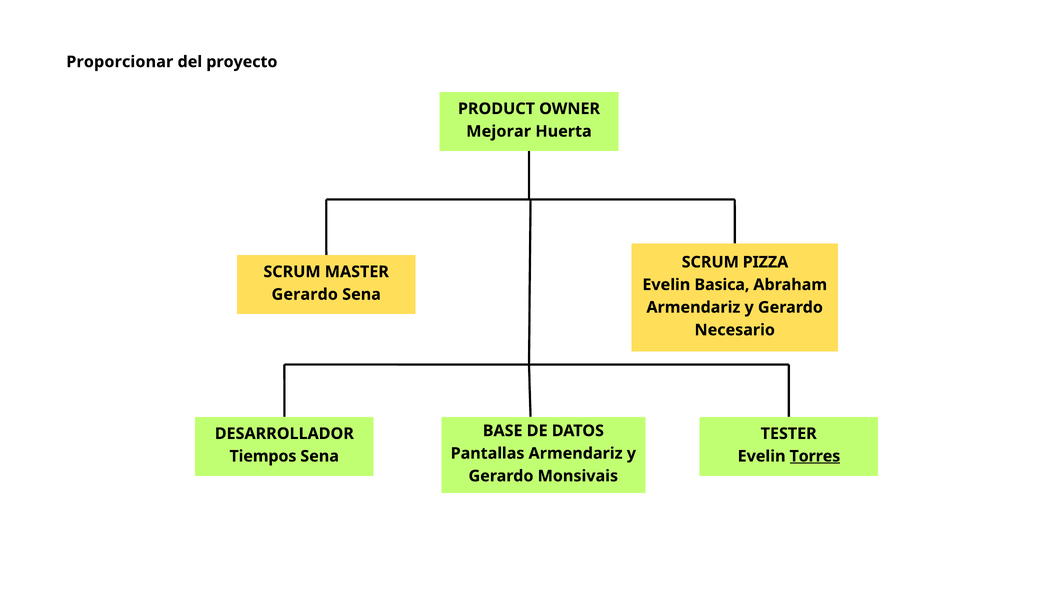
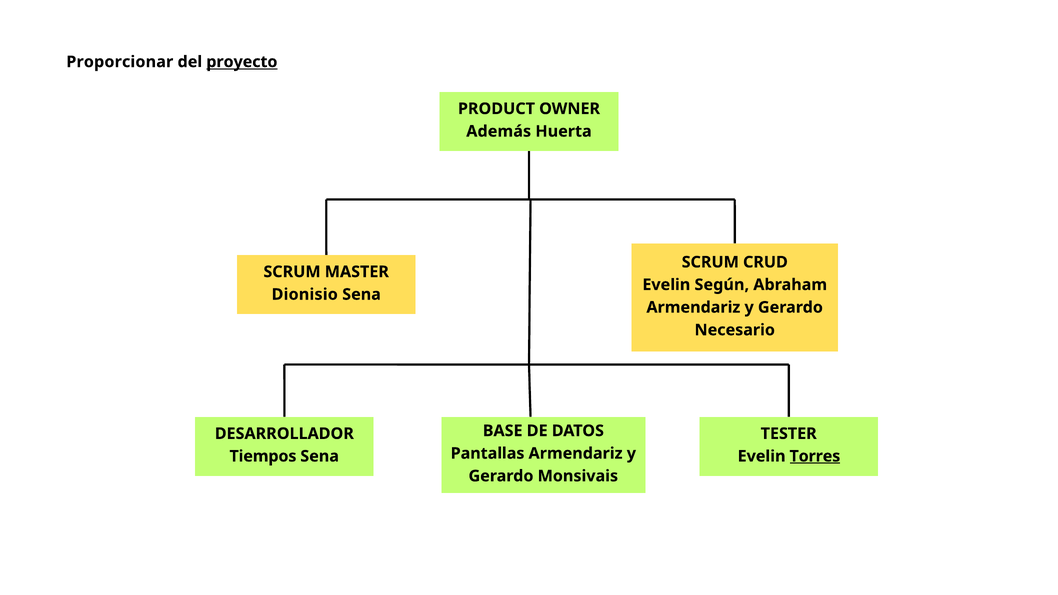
proyecto underline: none -> present
Mejorar: Mejorar -> Además
PIZZA: PIZZA -> CRUD
Basica: Basica -> Según
Gerardo at (305, 294): Gerardo -> Dionisio
